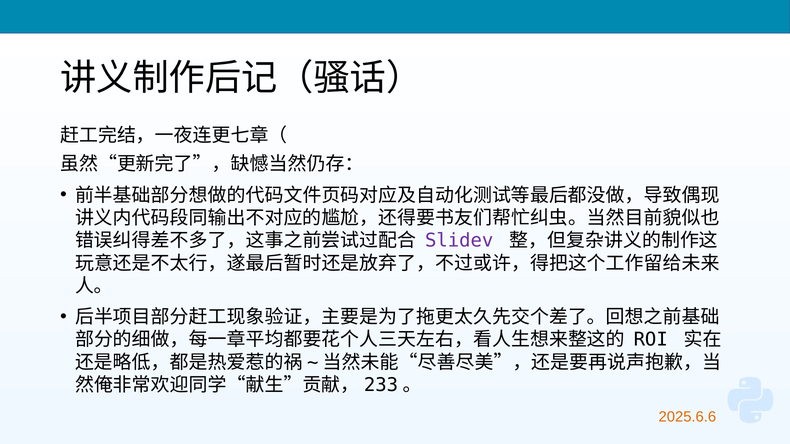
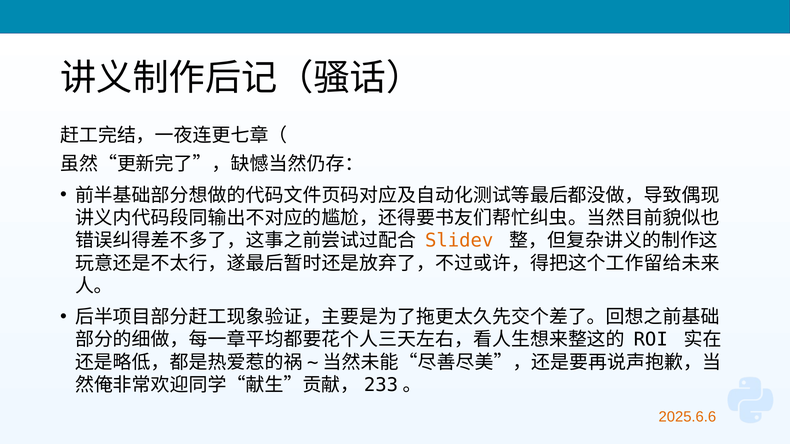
Slidev colour: purple -> orange
